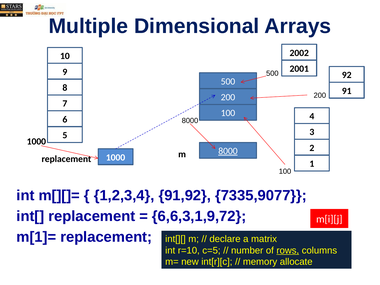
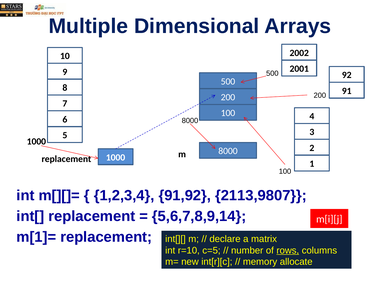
8000 at (228, 151) underline: present -> none
7335,9077: 7335,9077 -> 2113,9807
6,6,3,1,9,72: 6,6,3,1,9,72 -> 5,6,7,8,9,14
